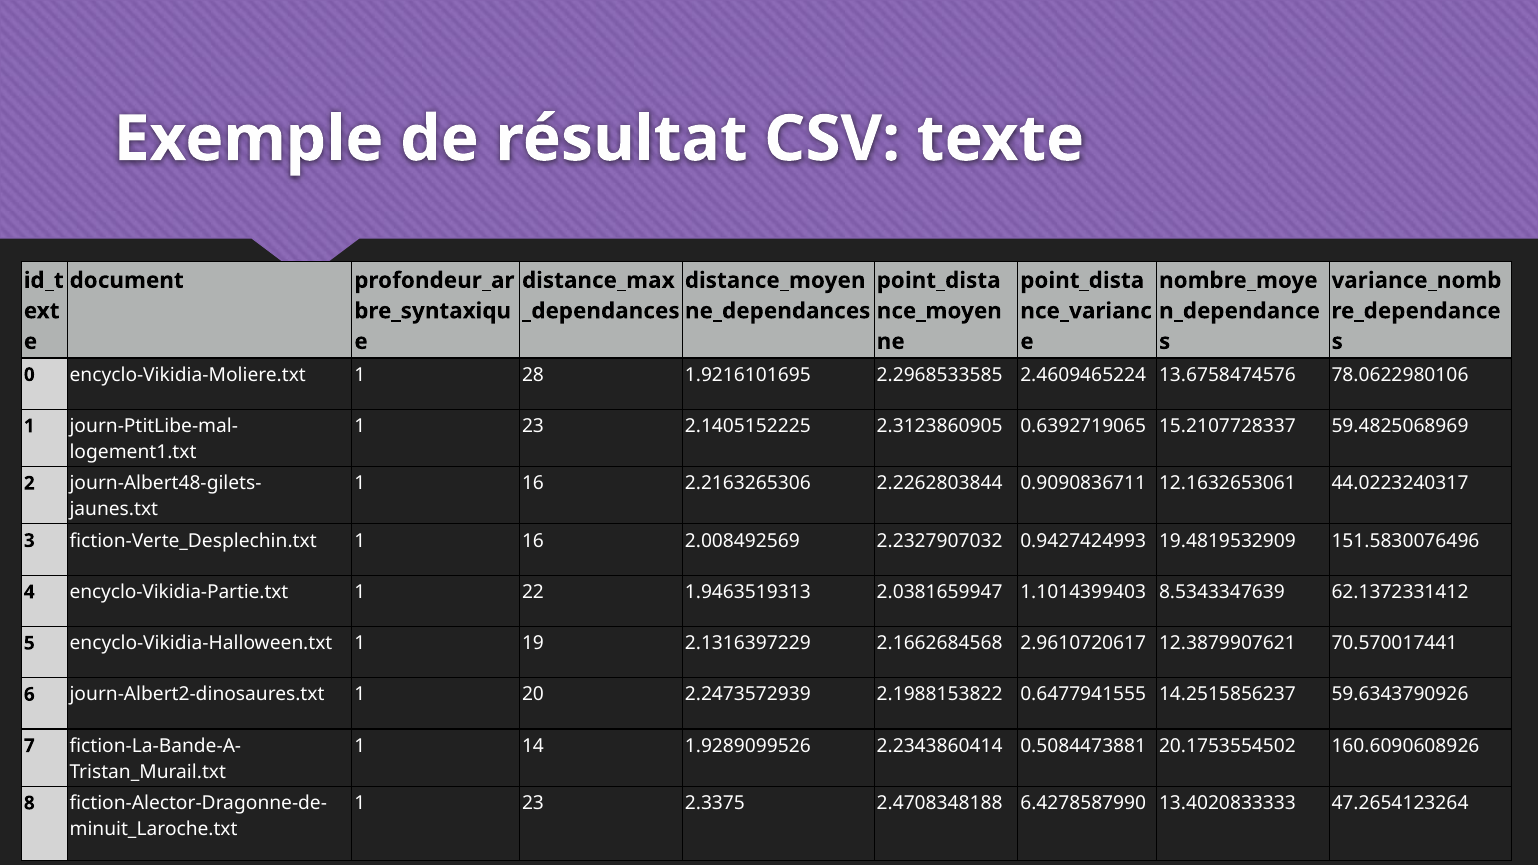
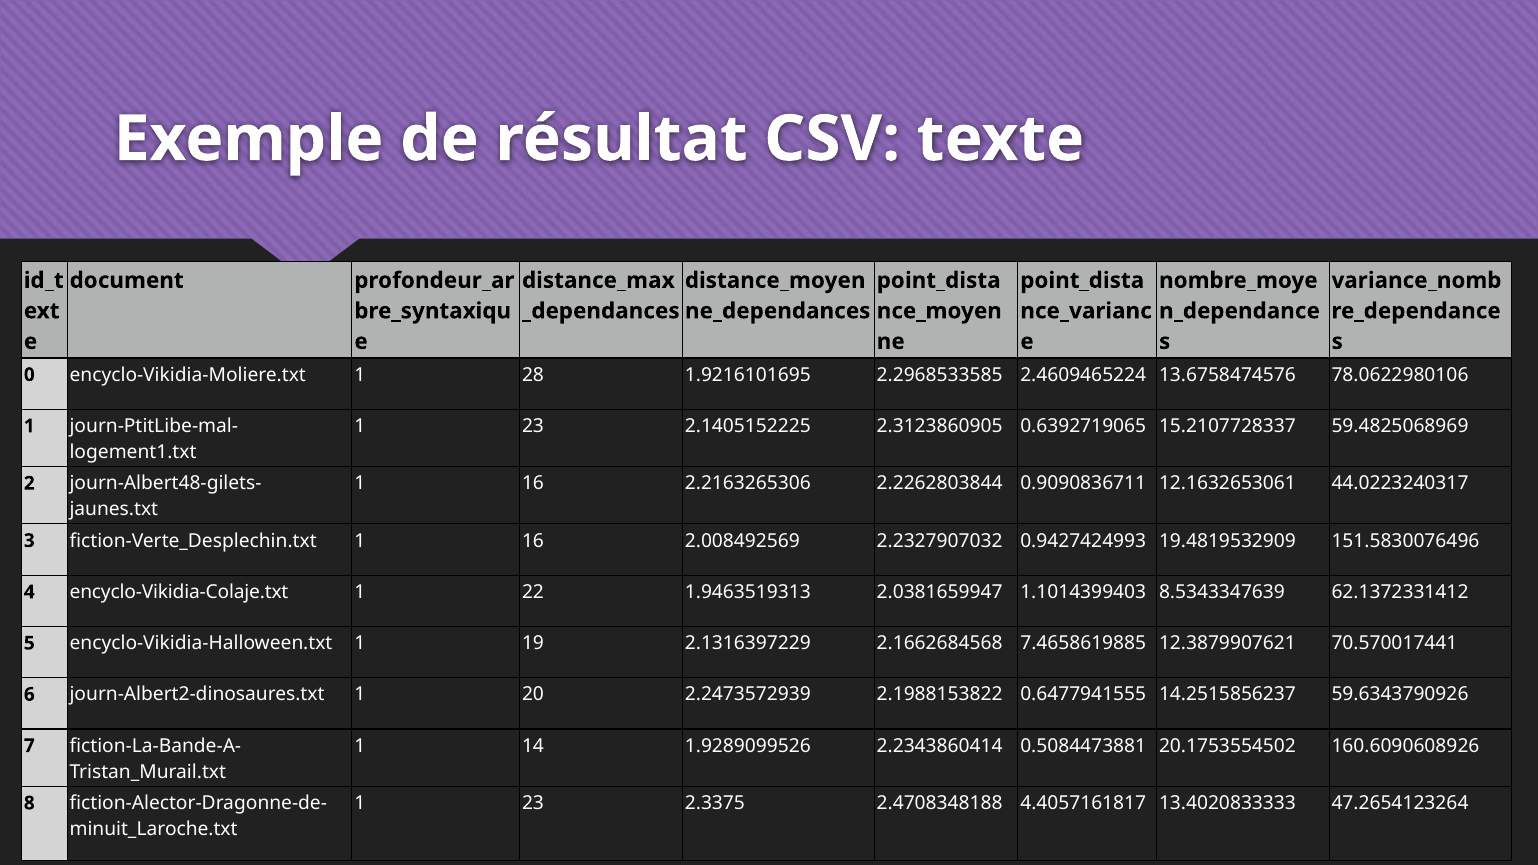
encyclo-Vikidia-Partie.txt: encyclo-Vikidia-Partie.txt -> encyclo-Vikidia-Colaje.txt
2.9610720617: 2.9610720617 -> 7.4658619885
6.4278587990: 6.4278587990 -> 4.4057161817
